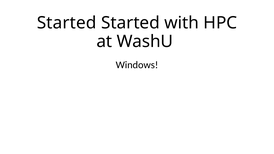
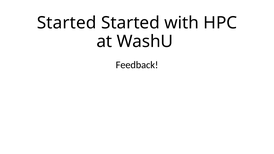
Windows: Windows -> Feedback
